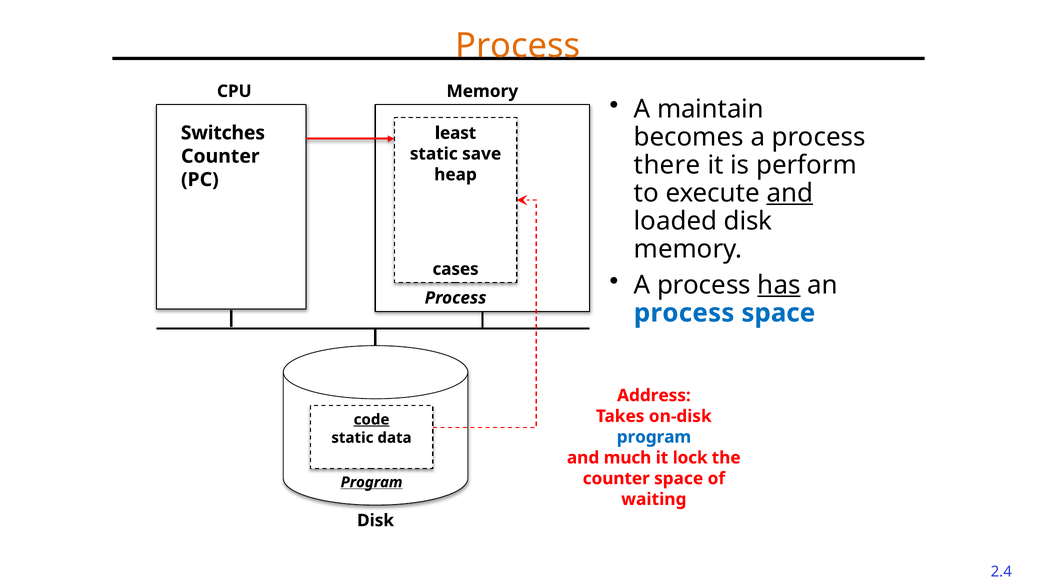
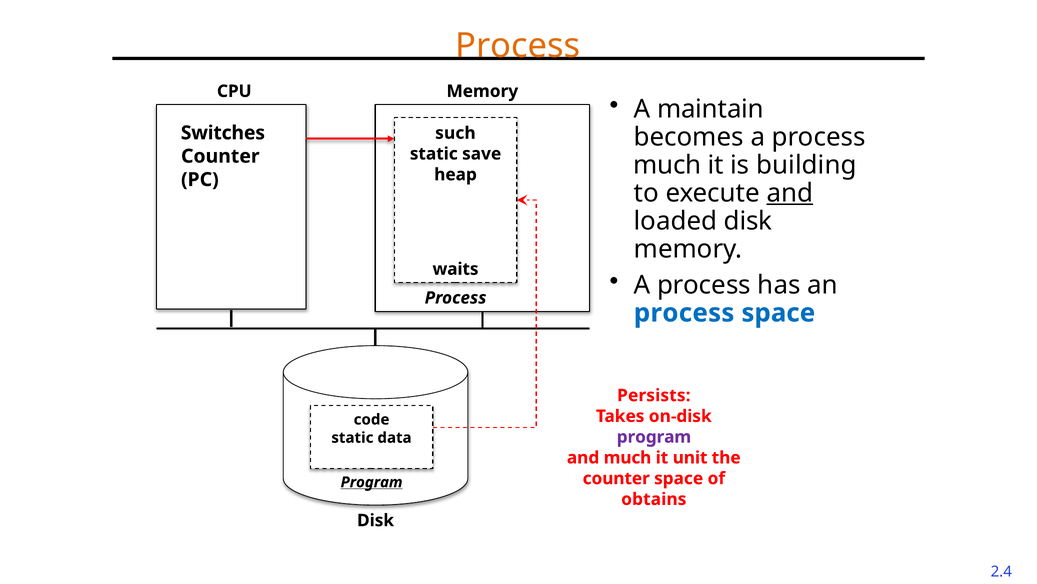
least: least -> such
there at (667, 165): there -> much
perform: perform -> building
cases: cases -> waits
has underline: present -> none
Address: Address -> Persists
code underline: present -> none
program at (654, 436) colour: blue -> purple
lock: lock -> unit
waiting: waiting -> obtains
